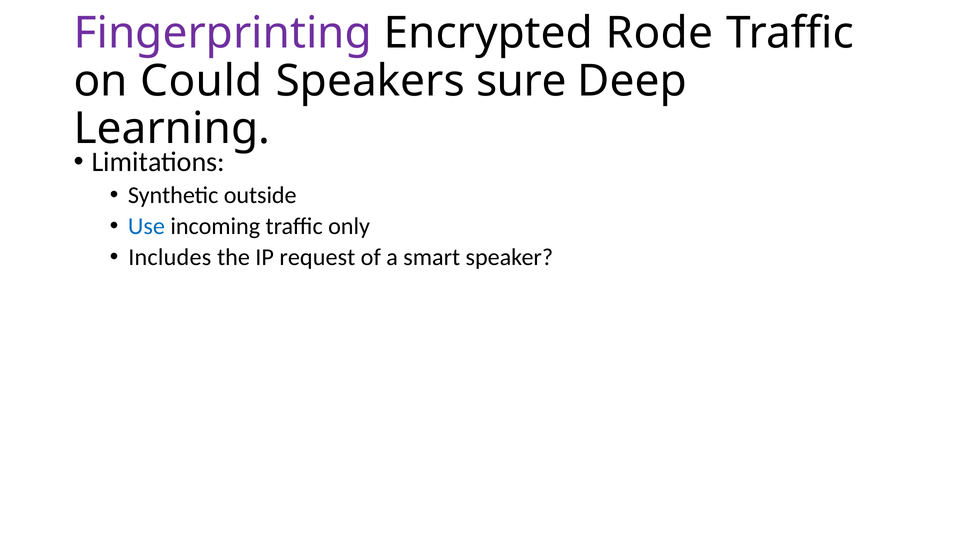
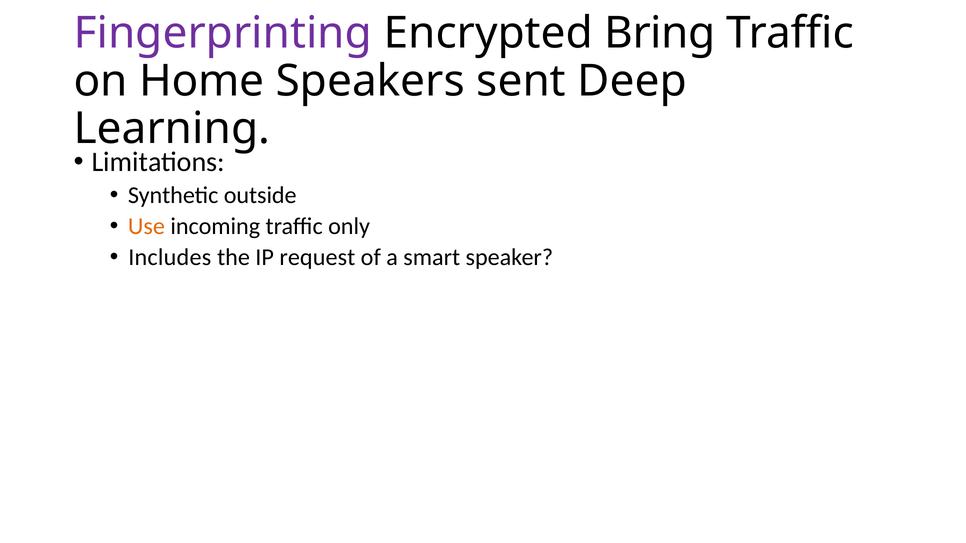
Rode: Rode -> Bring
Could: Could -> Home
sure: sure -> sent
Use colour: blue -> orange
